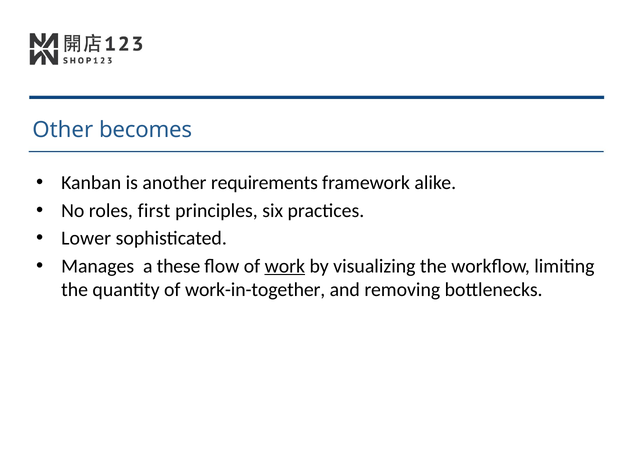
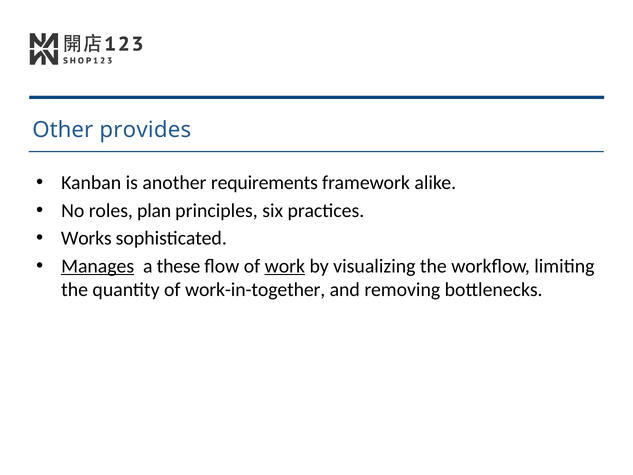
becomes: becomes -> provides
first: first -> plan
Lower: Lower -> Works
Manages underline: none -> present
